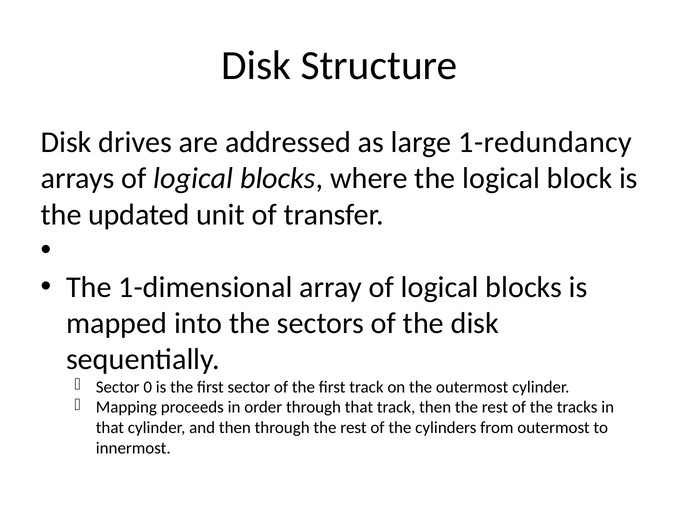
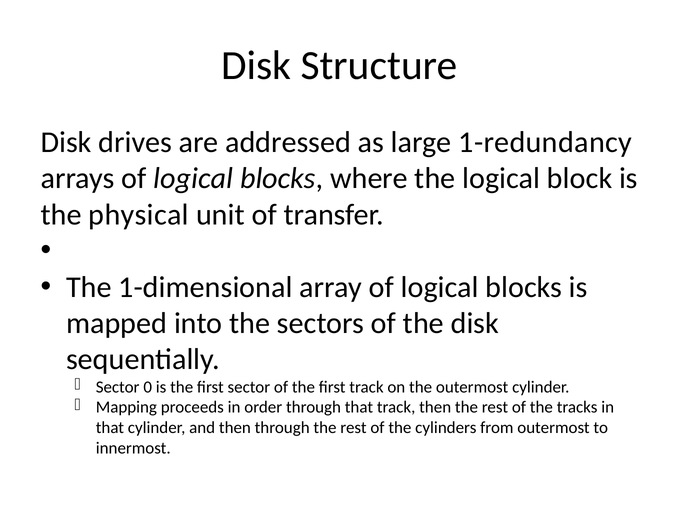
updated: updated -> physical
